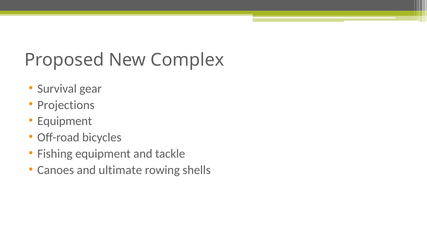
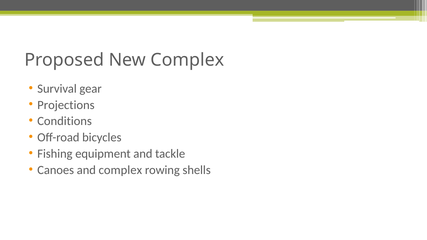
Equipment at (65, 121): Equipment -> Conditions
and ultimate: ultimate -> complex
